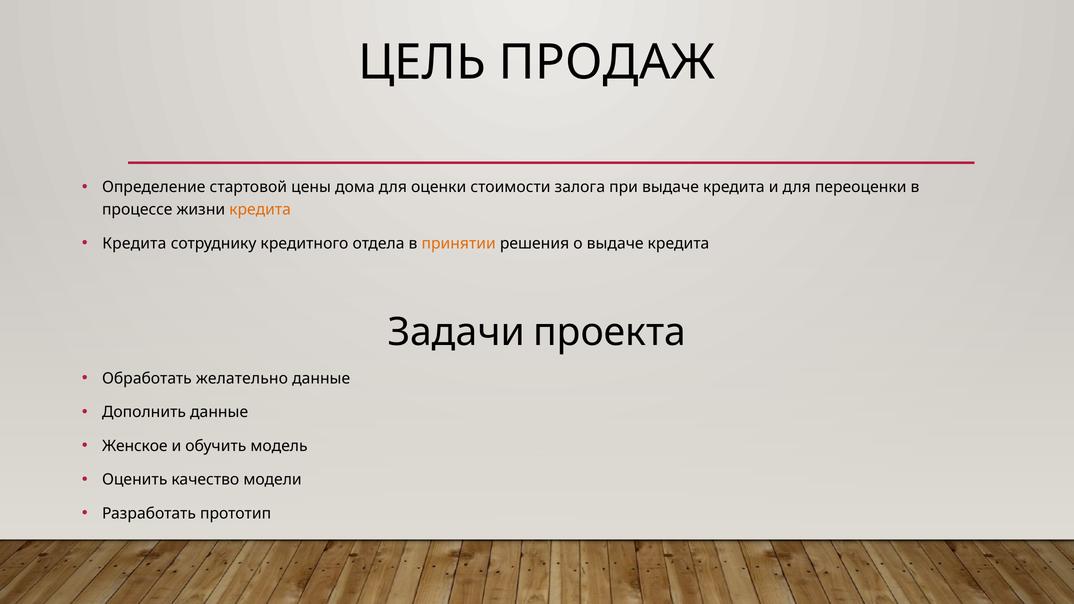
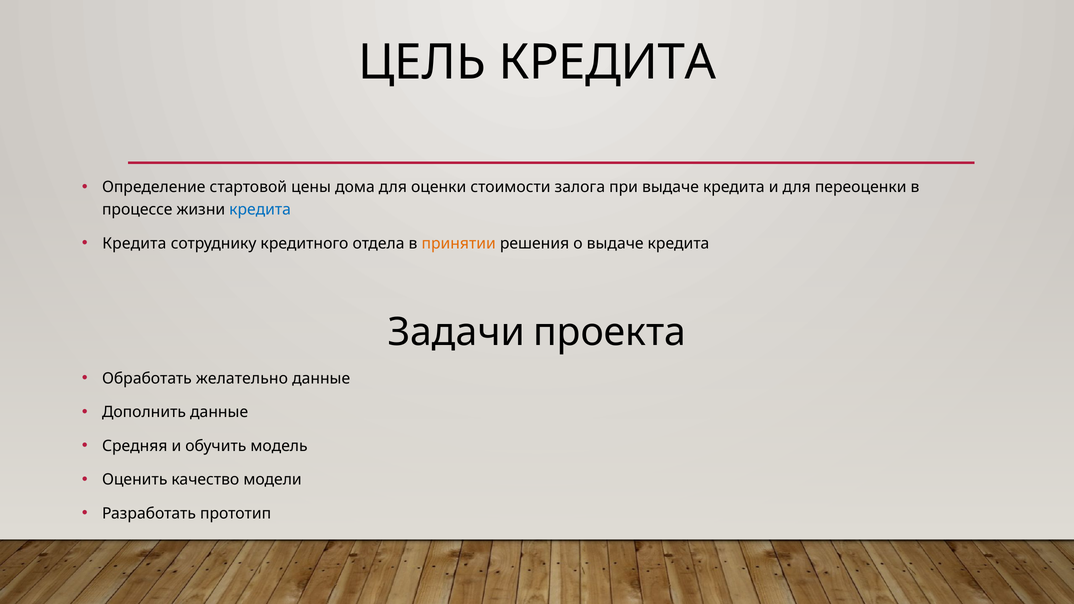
ЦЕЛЬ ПРОДАЖ: ПРОДАЖ -> КРЕДИТА
кредита at (260, 210) colour: orange -> blue
Женское: Женское -> Средняя
